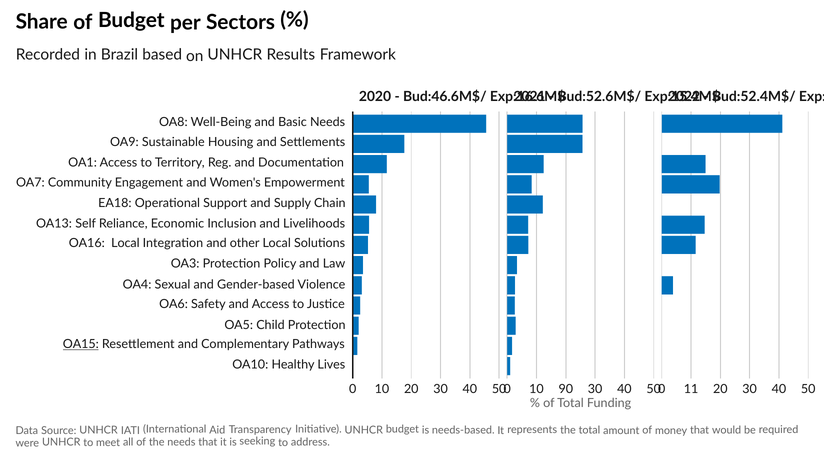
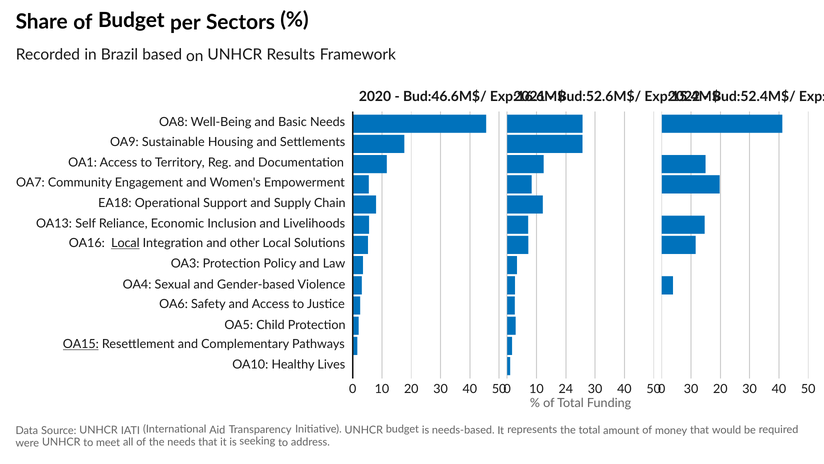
Local at (125, 243) underline: none -> present
90: 90 -> 24
11 at (691, 389): 11 -> 30
